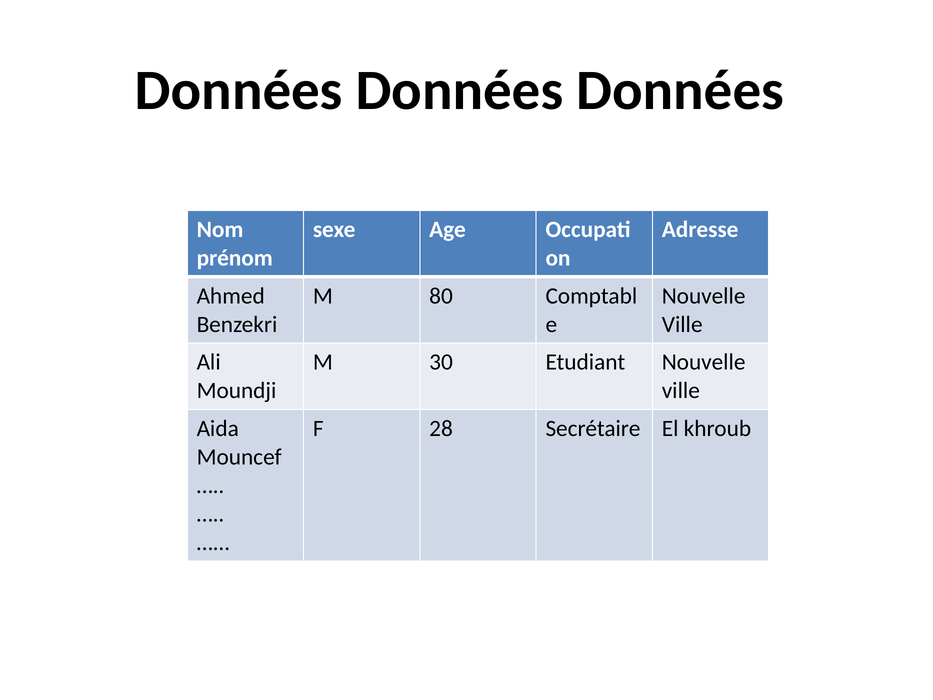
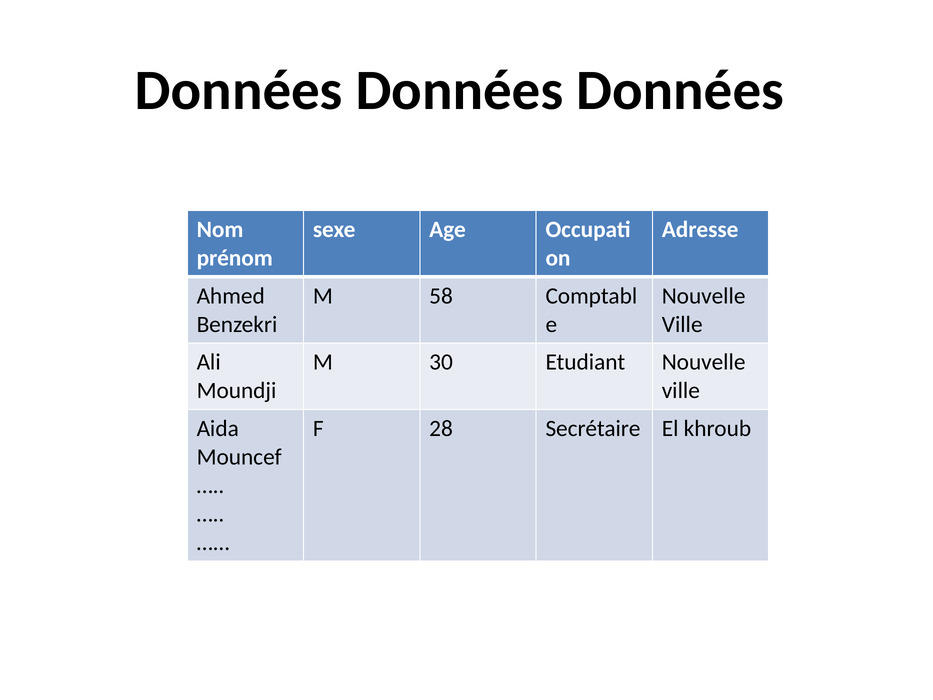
80: 80 -> 58
